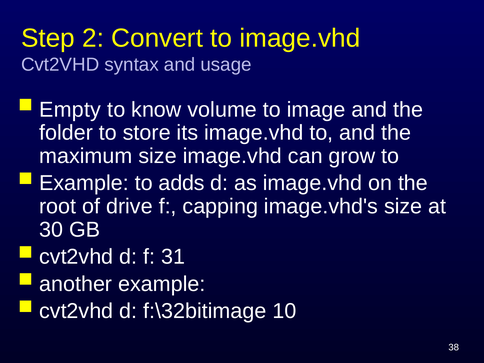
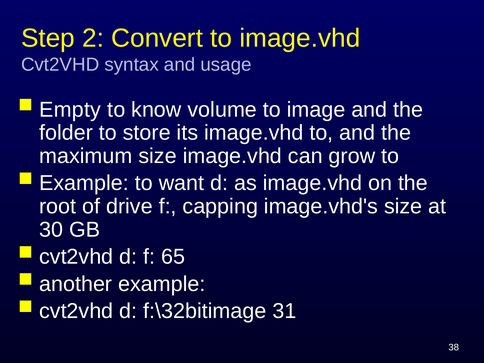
adds: adds -> want
31: 31 -> 65
10: 10 -> 31
